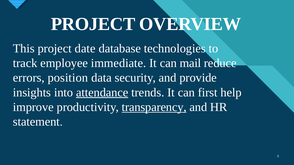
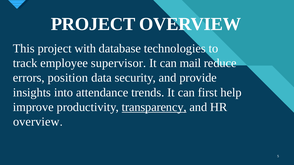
date: date -> with
immediate: immediate -> supervisor
attendance underline: present -> none
statement at (36, 122): statement -> overview
